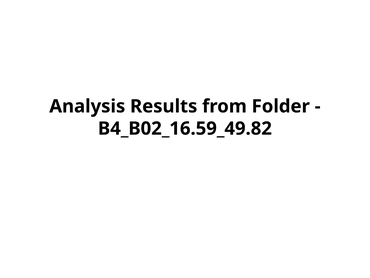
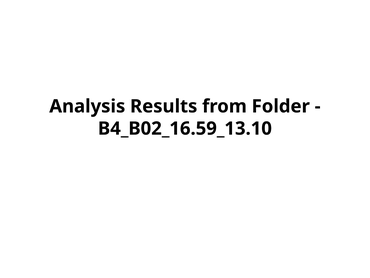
B4_B02_16.59_49.82: B4_B02_16.59_49.82 -> B4_B02_16.59_13.10
